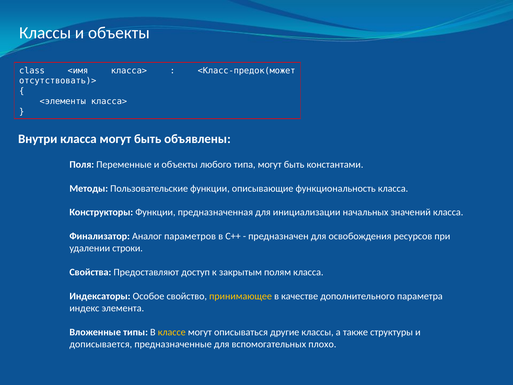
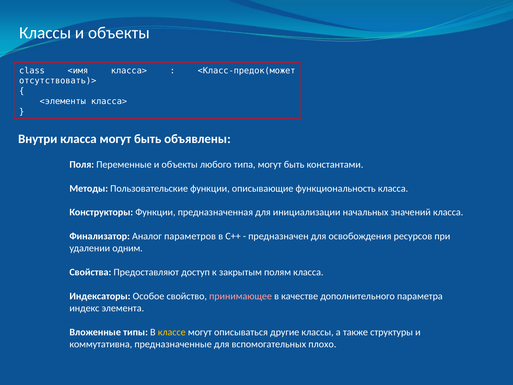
строки: строки -> одним
принимающее colour: yellow -> pink
дописывается: дописывается -> коммутативна
